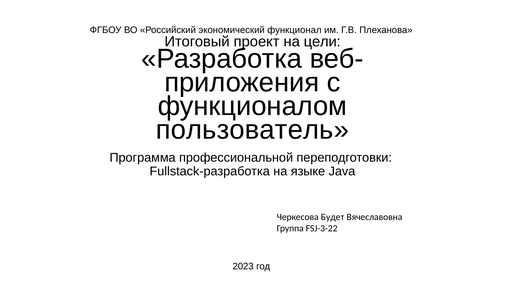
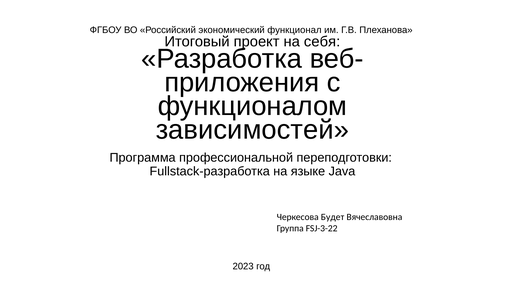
цели: цели -> себя
пользователь: пользователь -> зависимостей
